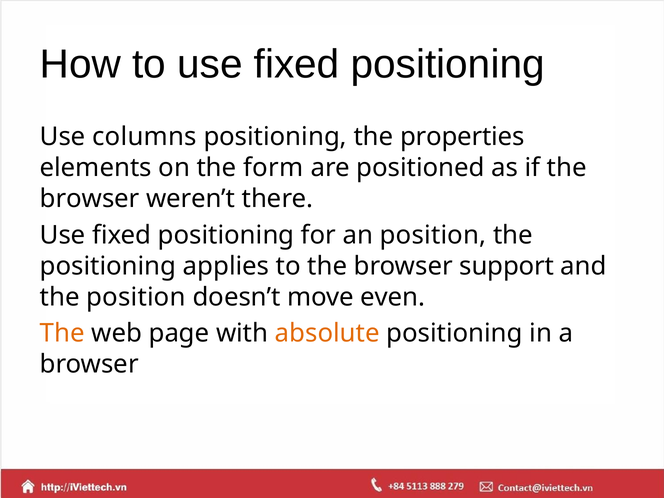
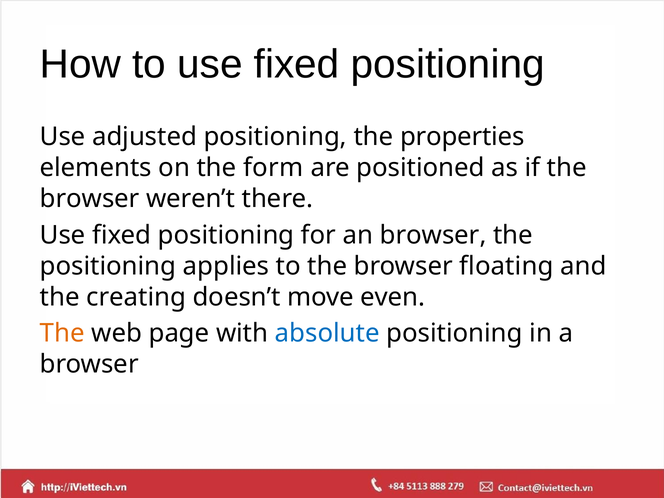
columns: columns -> adjusted
an position: position -> browser
support: support -> floating
the position: position -> creating
absolute colour: orange -> blue
